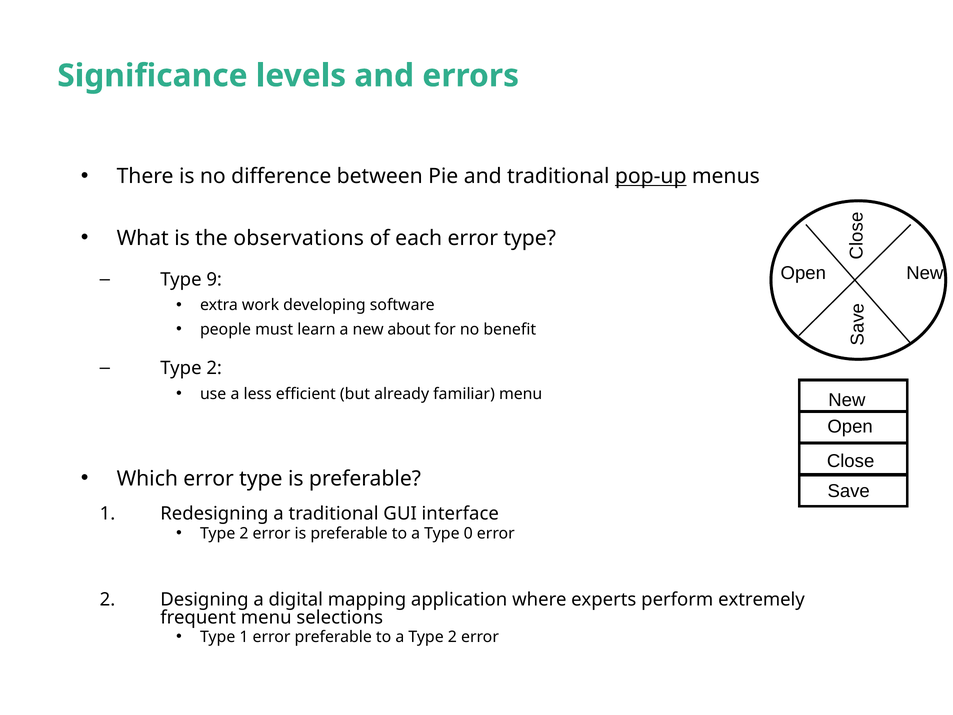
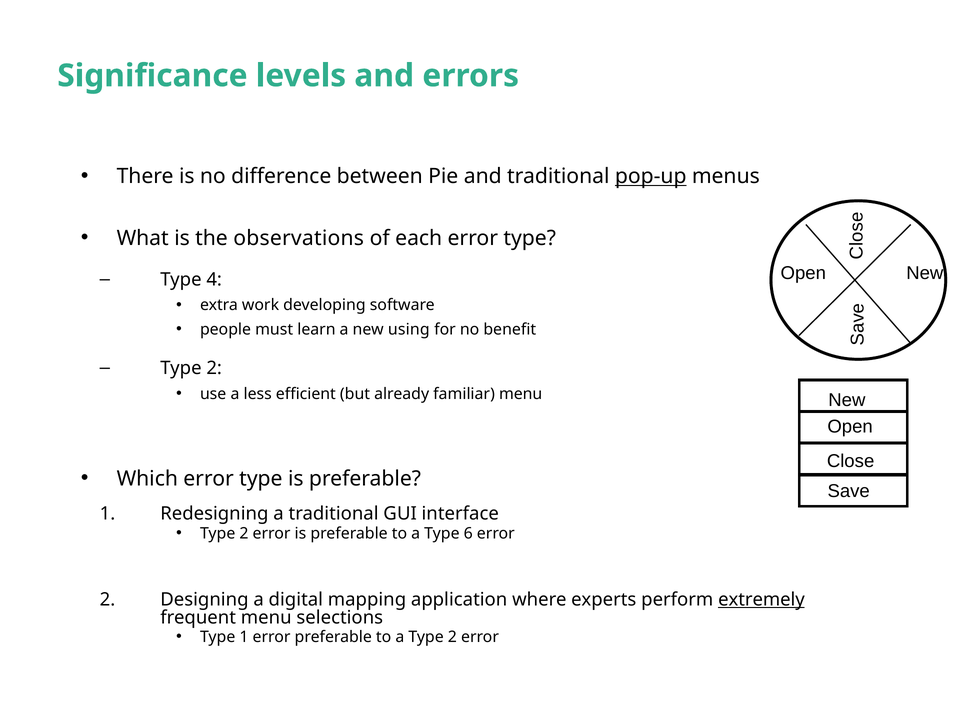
9: 9 -> 4
about: about -> using
0: 0 -> 6
extremely underline: none -> present
